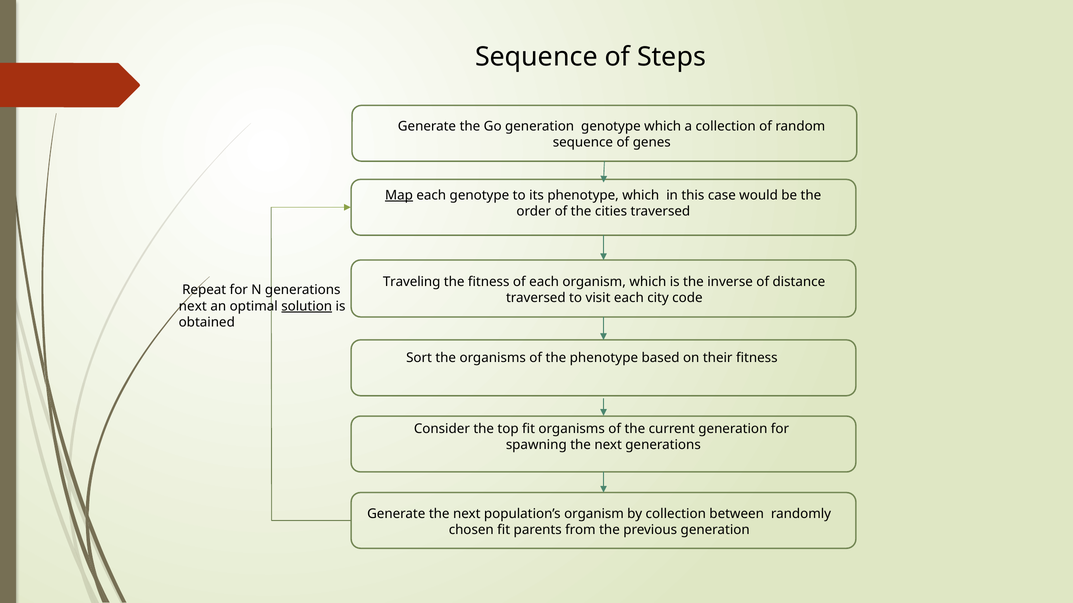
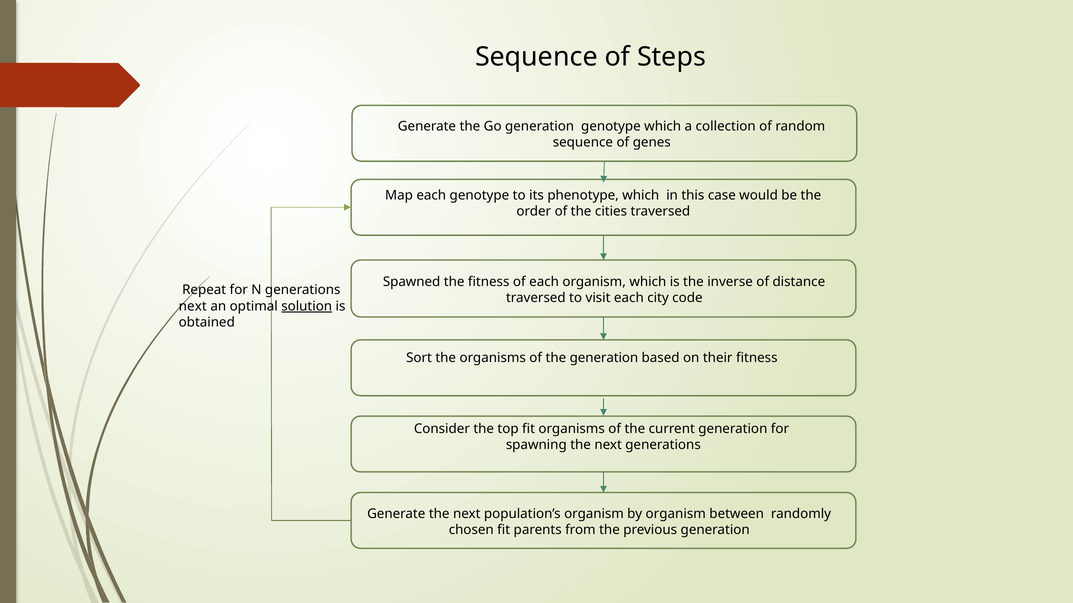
Map underline: present -> none
Traveling: Traveling -> Spawned
the phenotype: phenotype -> generation
by collection: collection -> organism
